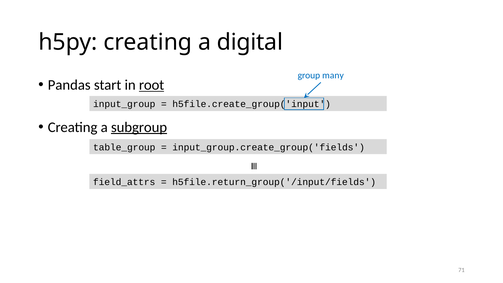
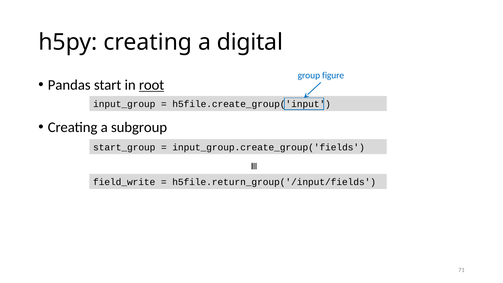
many: many -> figure
subgroup underline: present -> none
table_group: table_group -> start_group
field_attrs: field_attrs -> field_write
